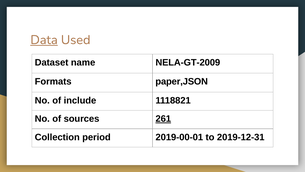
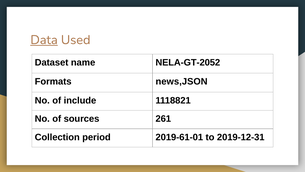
NELA-GT-2009: NELA-GT-2009 -> NELA-GT-2052
paper,JSON: paper,JSON -> news,JSON
261 underline: present -> none
2019-00-01: 2019-00-01 -> 2019-61-01
